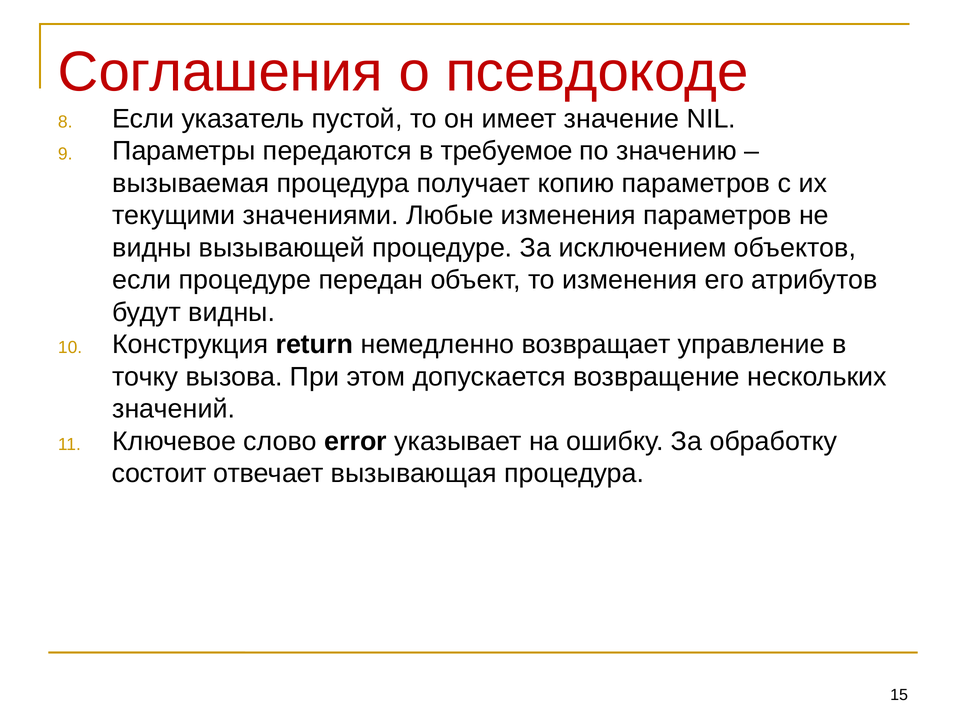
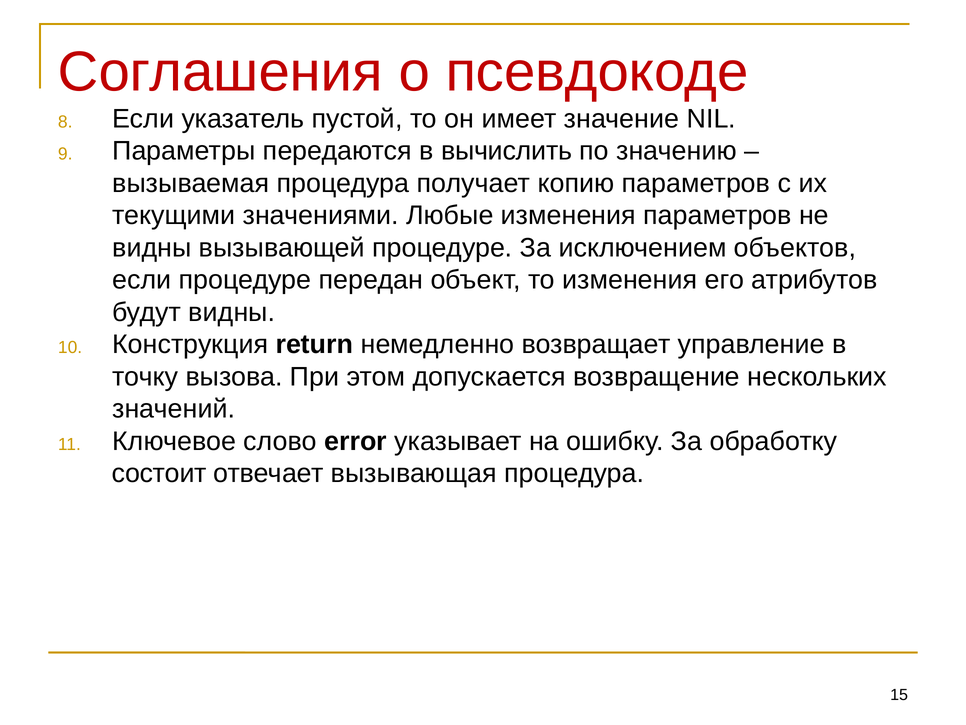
требуемое: требуемое -> вычислить
